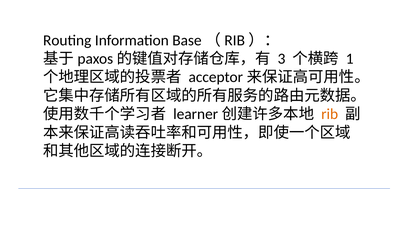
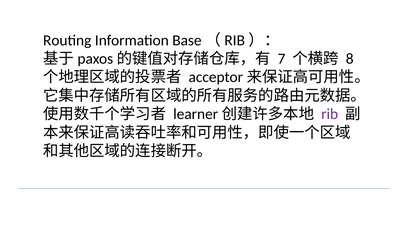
3: 3 -> 7
1: 1 -> 8
rib colour: orange -> purple
